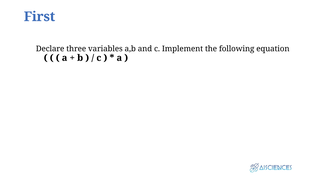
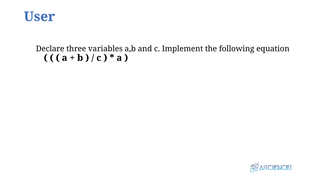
First: First -> User
